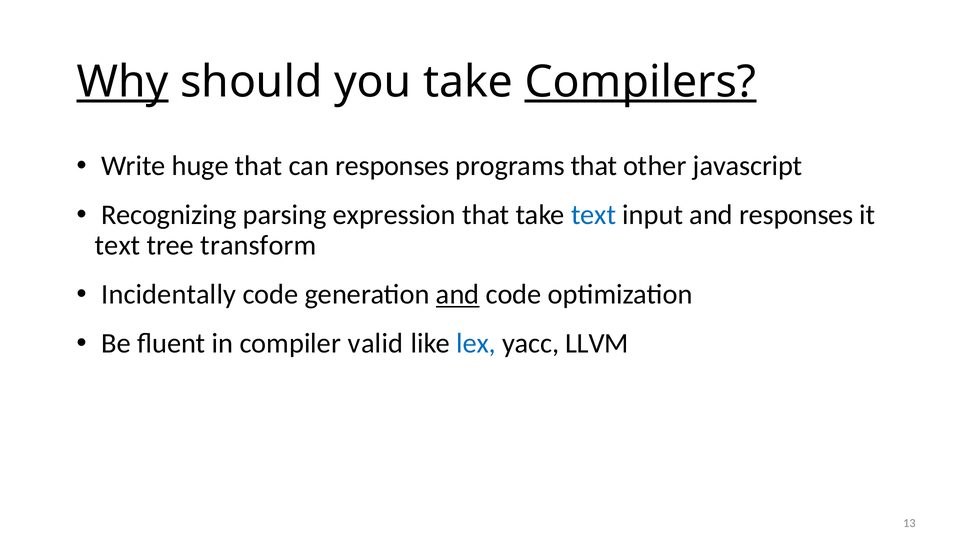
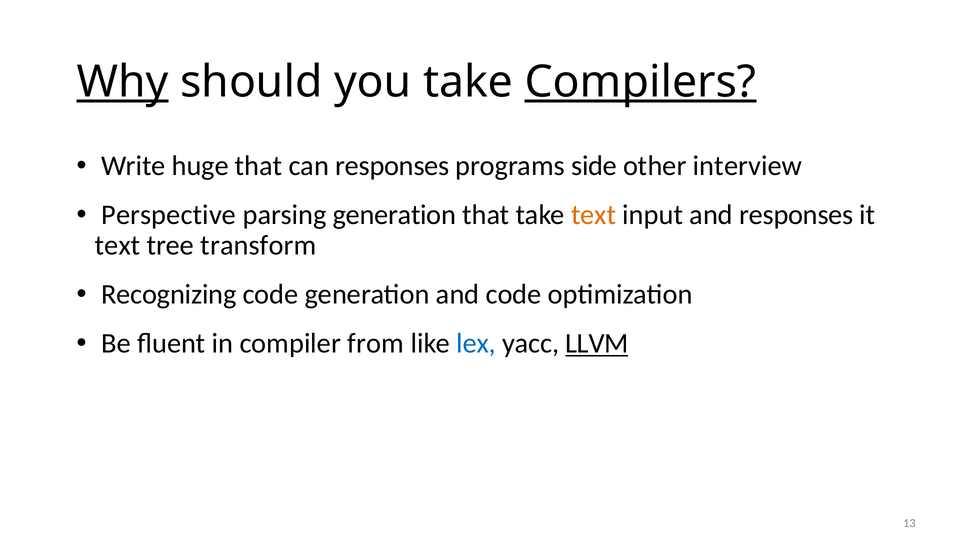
programs that: that -> side
javascript: javascript -> interview
Recognizing: Recognizing -> Perspective
parsing expression: expression -> generation
text at (594, 215) colour: blue -> orange
Incidentally: Incidentally -> Recognizing
and at (458, 294) underline: present -> none
valid: valid -> from
LLVM underline: none -> present
